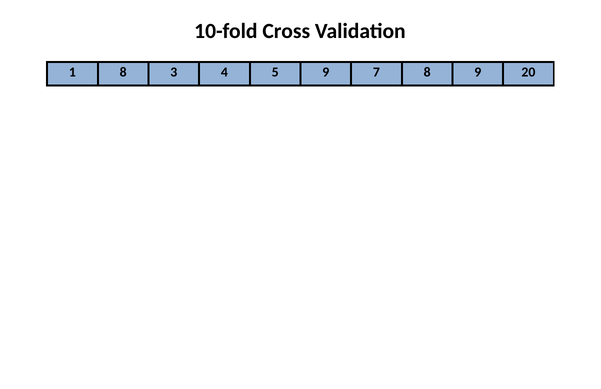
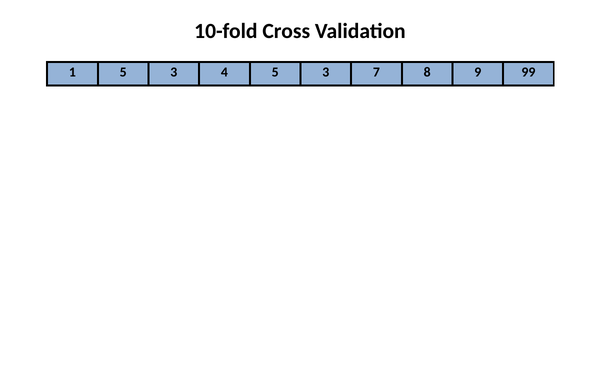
1 8: 8 -> 5
4 5 9: 9 -> 3
20: 20 -> 99
